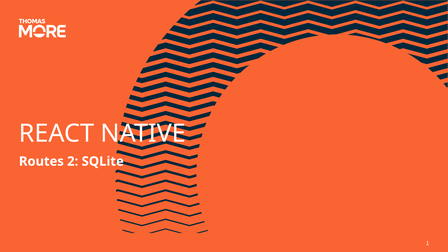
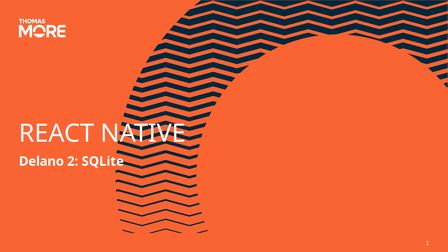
Routes: Routes -> Delano
